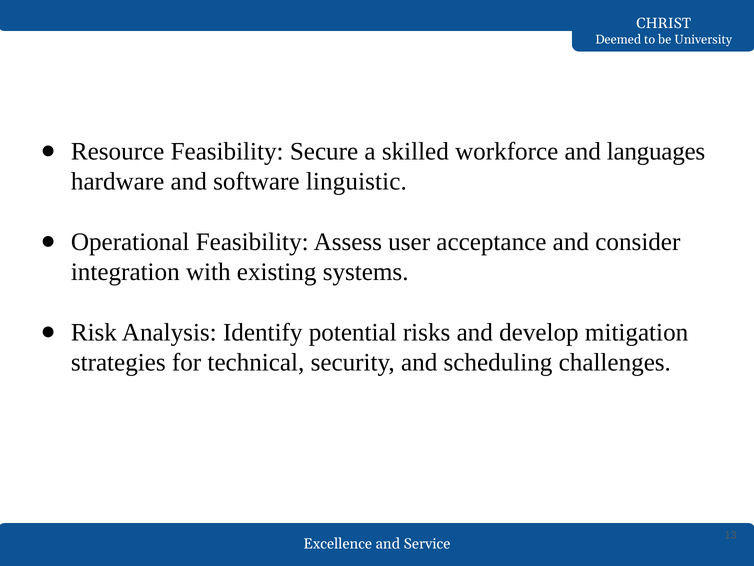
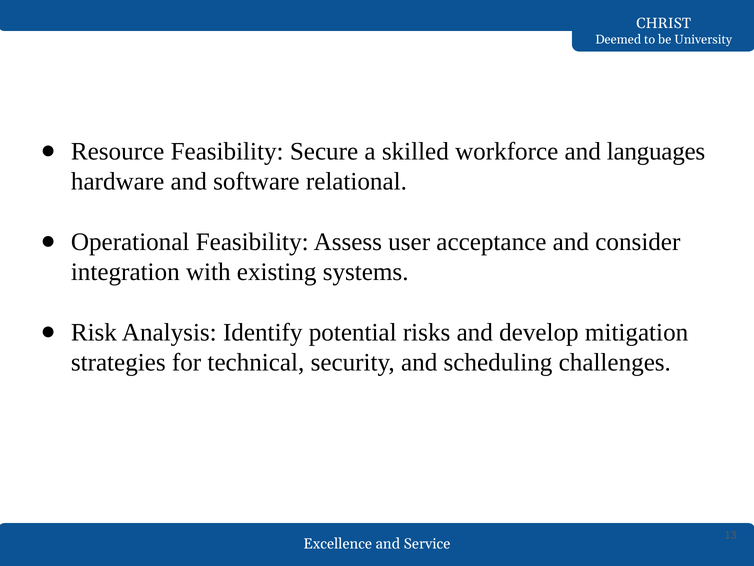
linguistic: linguistic -> relational
